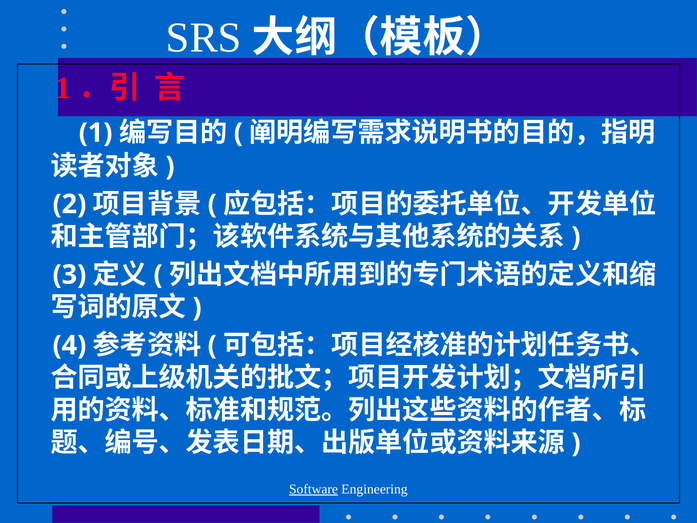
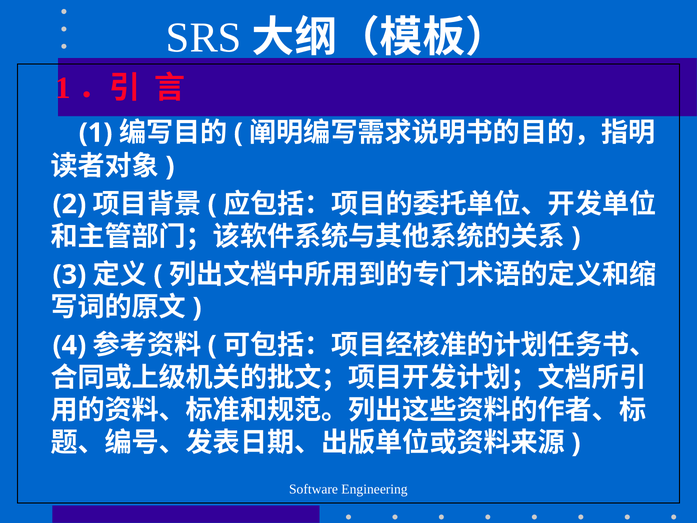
Software underline: present -> none
